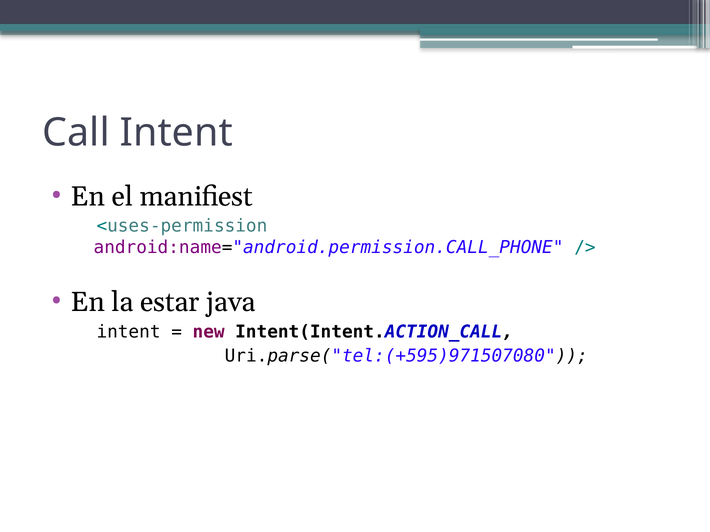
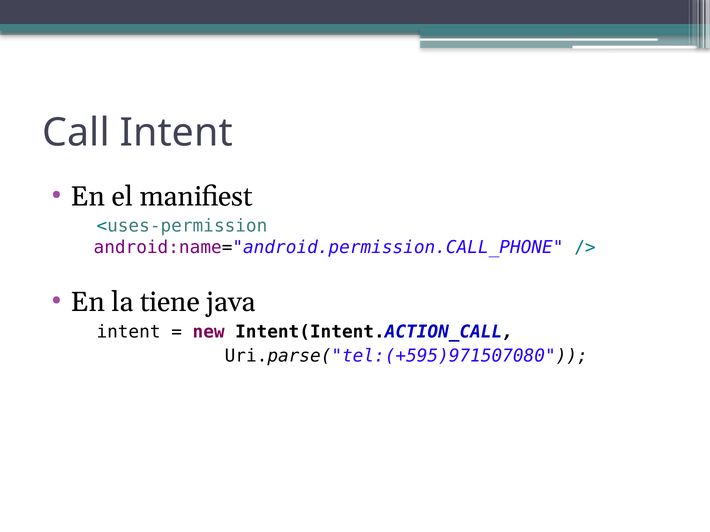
estar: estar -> tiene
